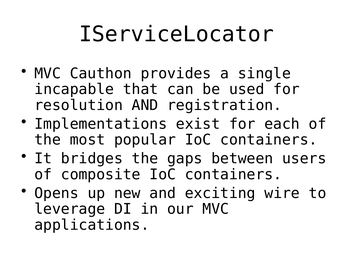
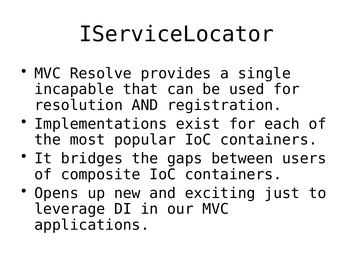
Cauthon: Cauthon -> Resolve
wire: wire -> just
